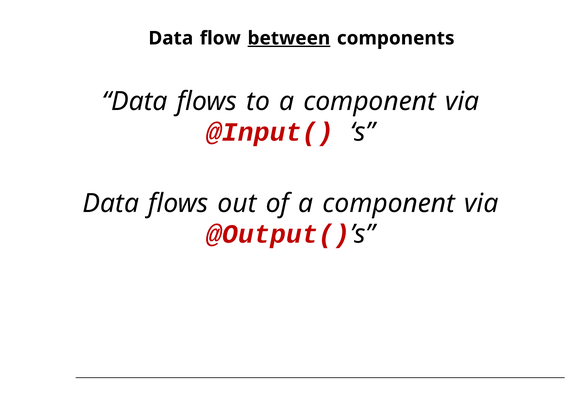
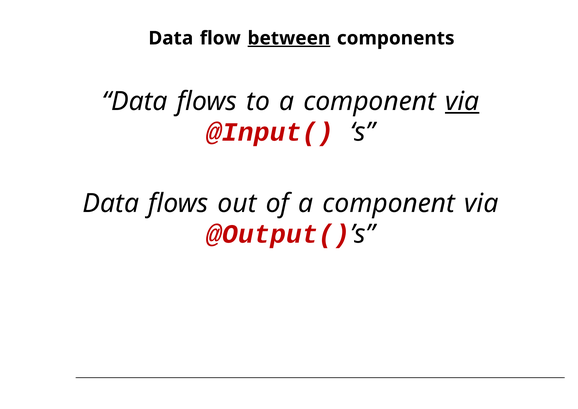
via at (462, 101) underline: none -> present
